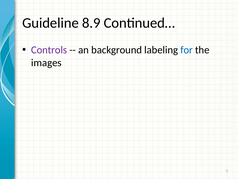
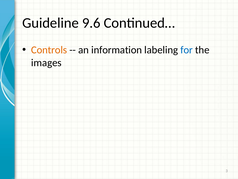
8.9: 8.9 -> 9.6
Controls colour: purple -> orange
background: background -> information
